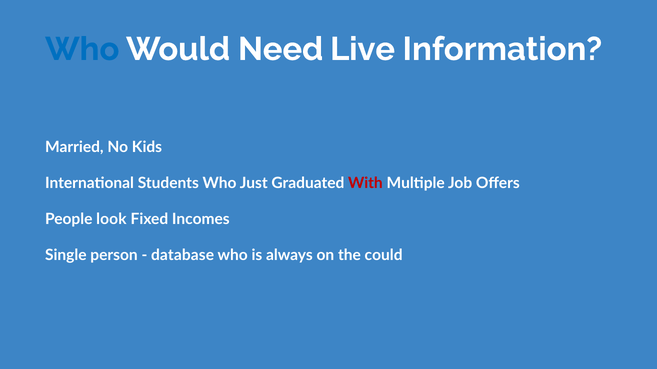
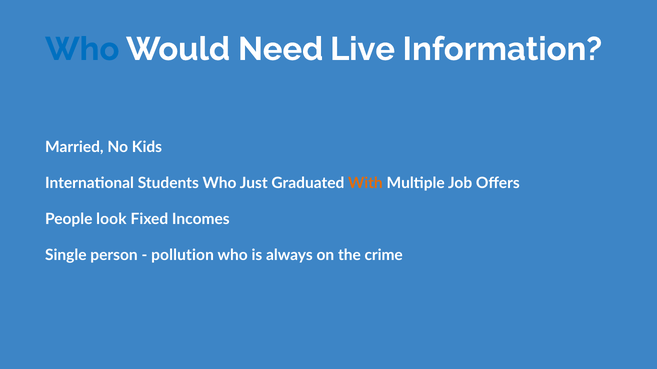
With colour: red -> orange
database: database -> pollution
could: could -> crime
